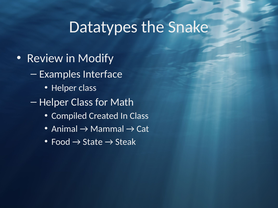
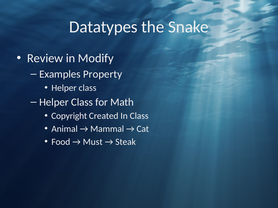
Interface: Interface -> Property
Compiled: Compiled -> Copyright
State: State -> Must
